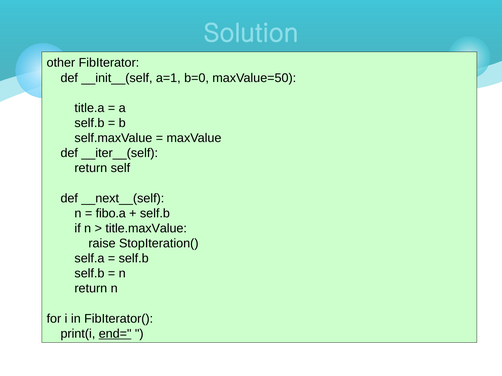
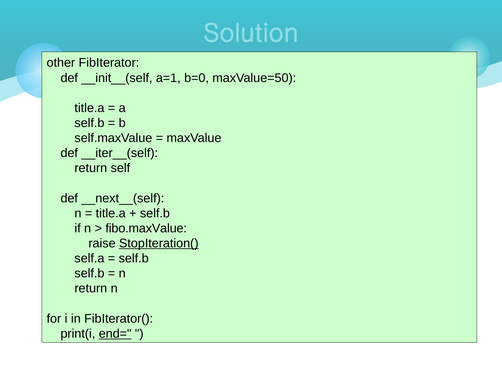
fibo.a at (111, 214): fibo.a -> title.a
title.maxValue: title.maxValue -> fibo.maxValue
StopIteration( underline: none -> present
